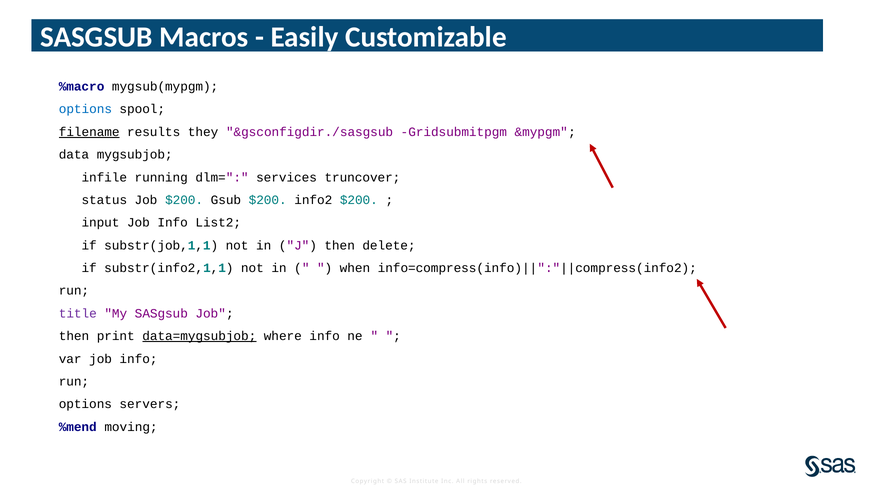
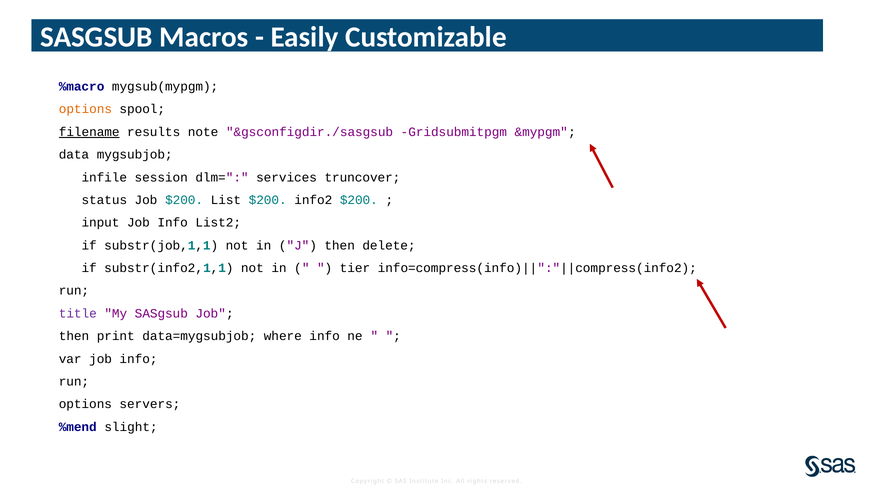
options at (85, 109) colour: blue -> orange
they: they -> note
running: running -> session
Gsub: Gsub -> List
when: when -> tier
data=mygsubjob underline: present -> none
moving: moving -> slight
